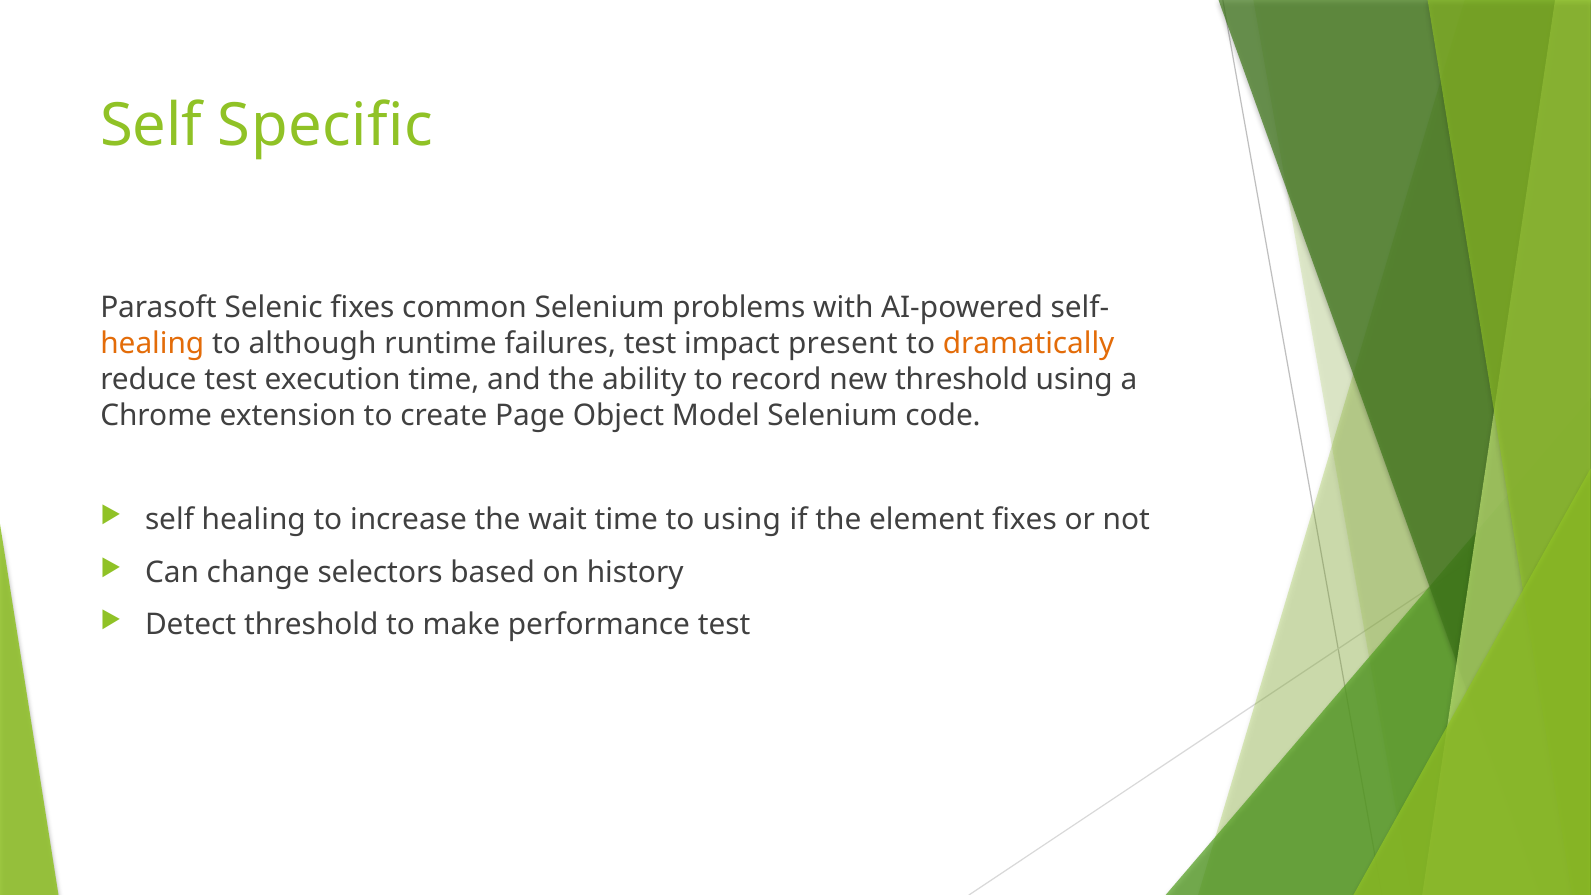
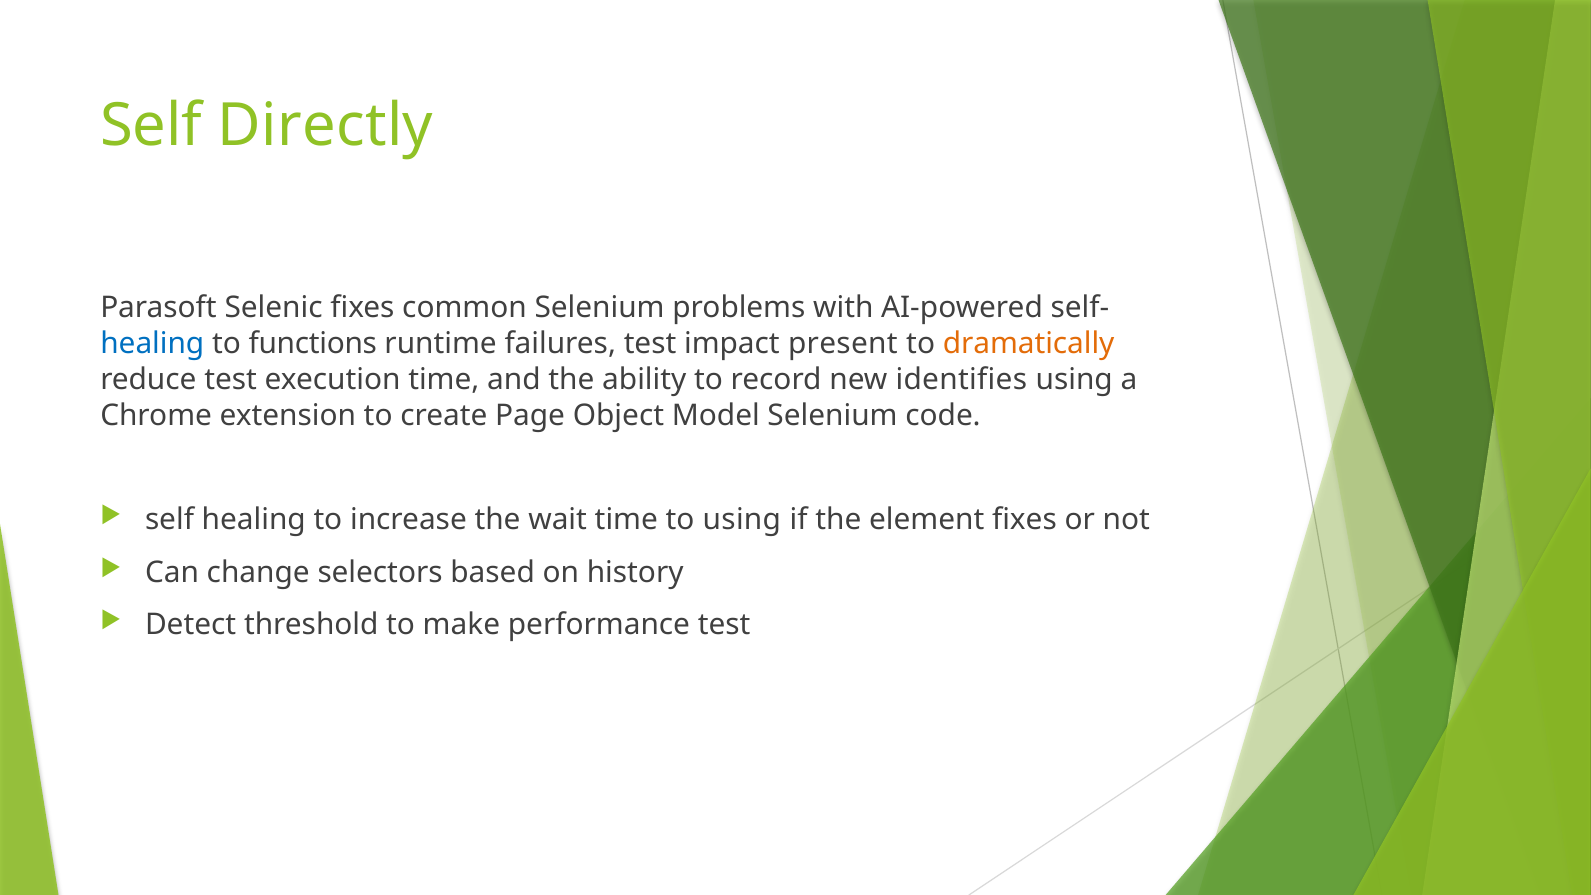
Specific: Specific -> Directly
healing at (152, 344) colour: orange -> blue
although: although -> functions
new threshold: threshold -> identifies
